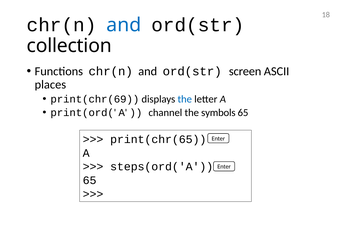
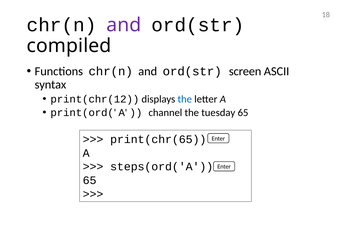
and at (124, 25) colour: blue -> purple
collection: collection -> compiled
places: places -> syntax
print(chr(69: print(chr(69 -> print(chr(12
symbols: symbols -> tuesday
